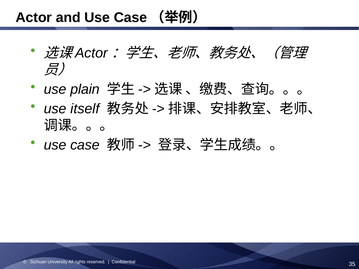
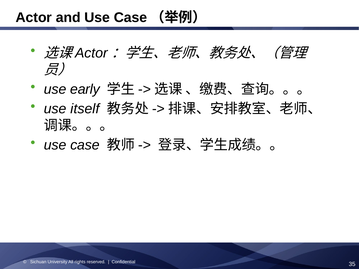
plain: plain -> early
